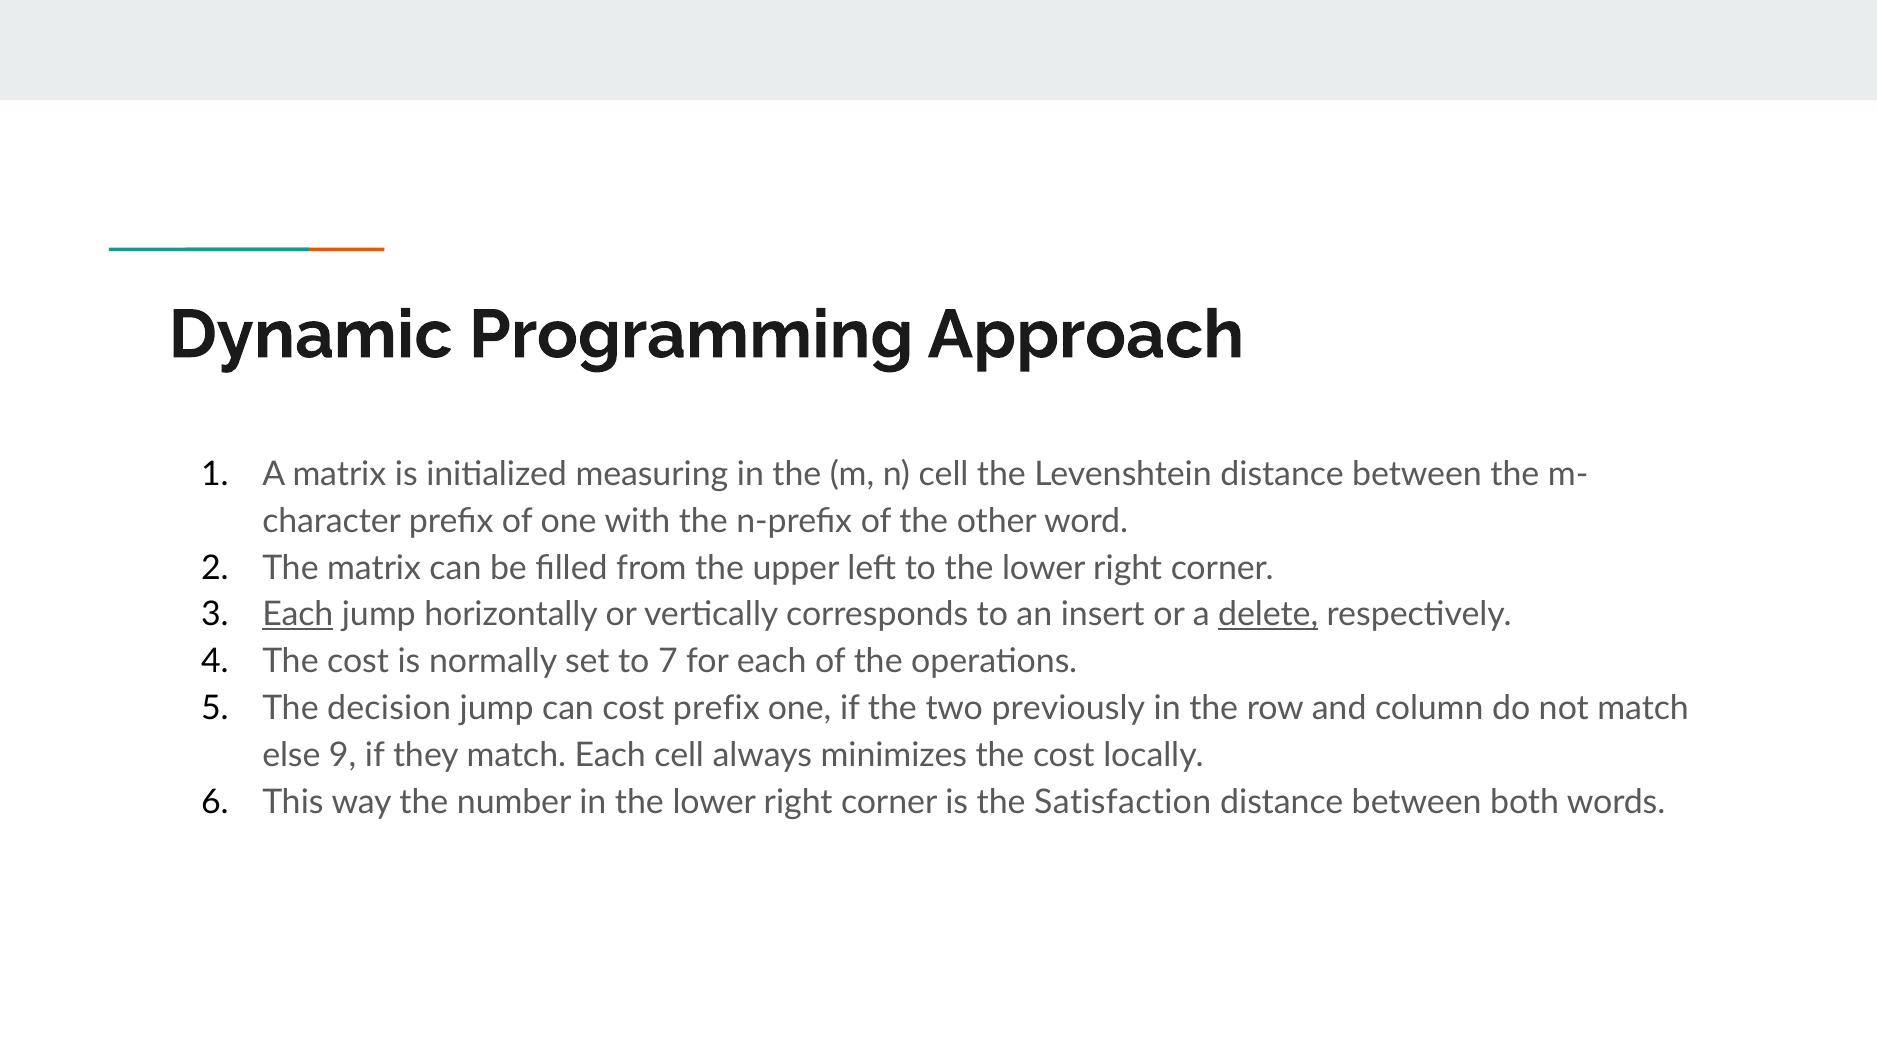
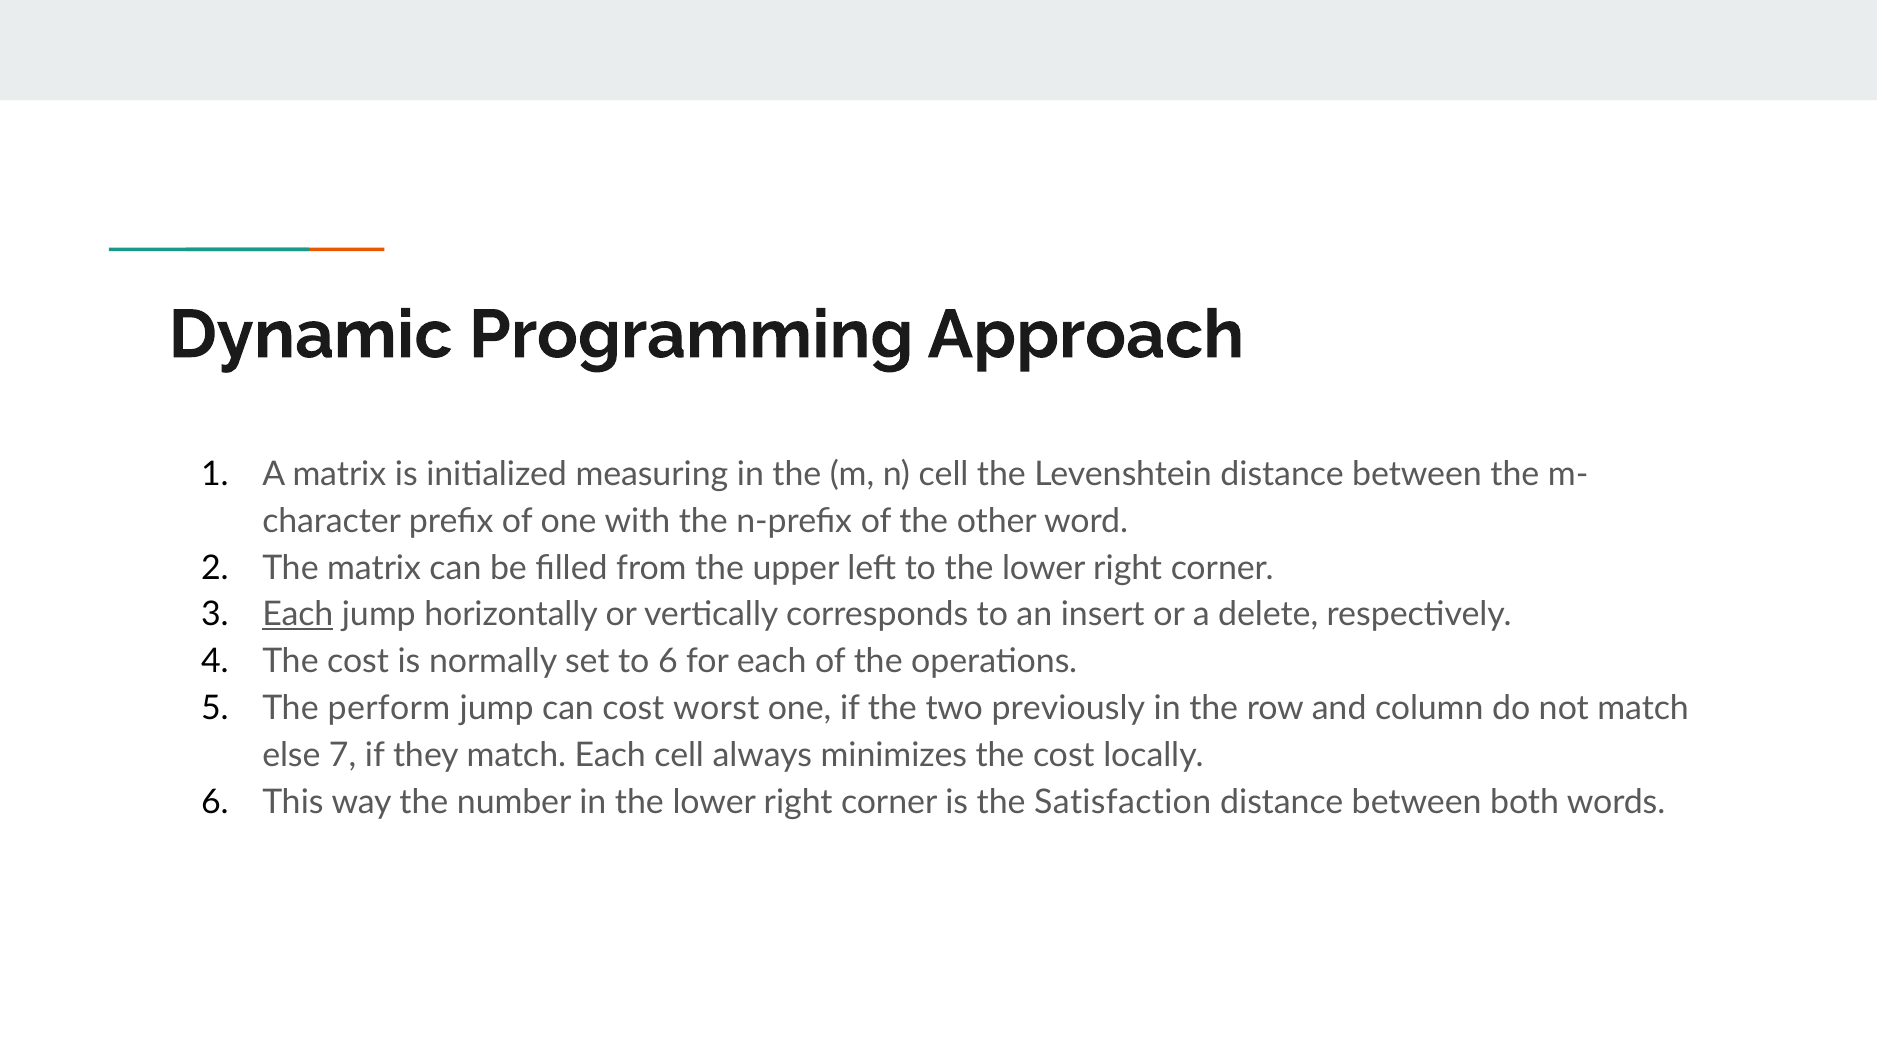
delete underline: present -> none
to 7: 7 -> 6
decision: decision -> perform
cost prefix: prefix -> worst
9: 9 -> 7
